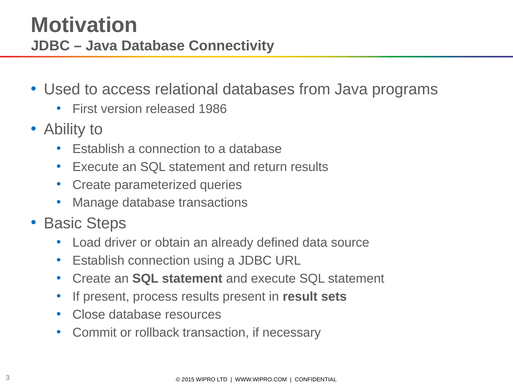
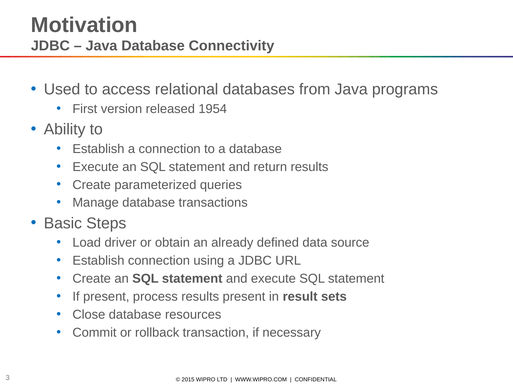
1986: 1986 -> 1954
